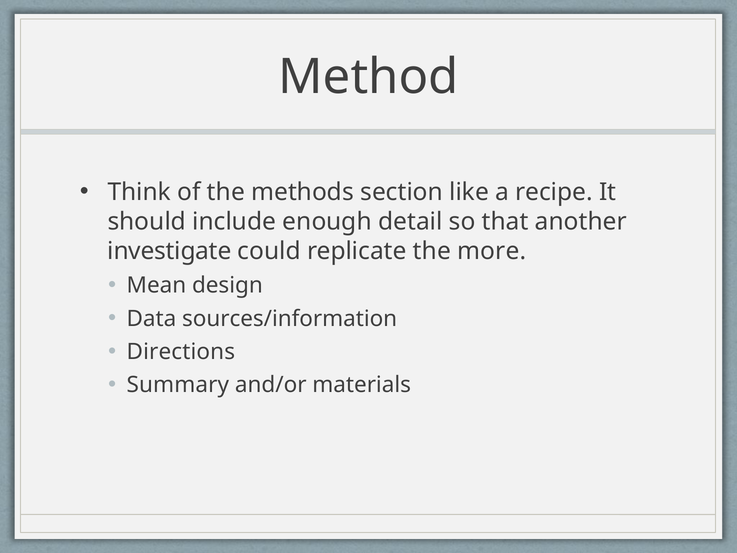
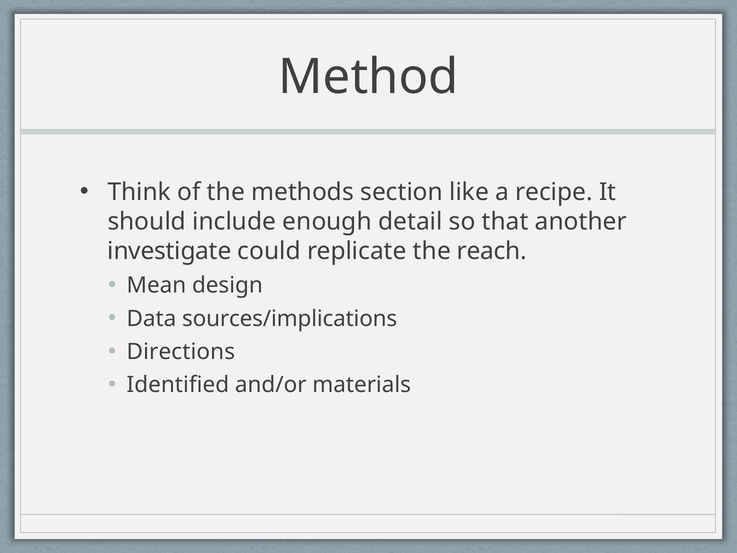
more: more -> reach
sources/information: sources/information -> sources/implications
Summary: Summary -> Identified
